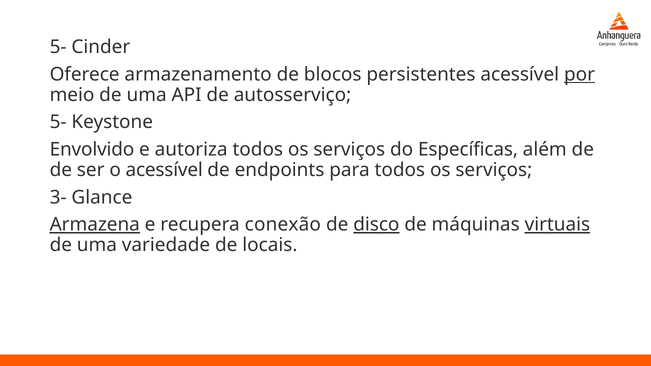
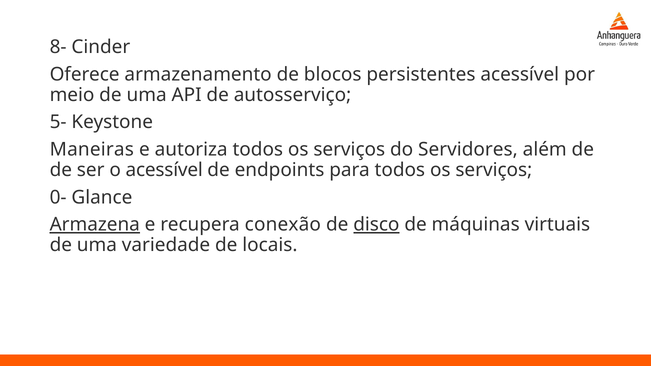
5- at (58, 47): 5- -> 8-
por underline: present -> none
Envolvido: Envolvido -> Maneiras
Específicas: Específicas -> Servidores
3-: 3- -> 0-
virtuais underline: present -> none
